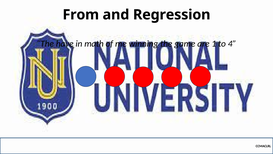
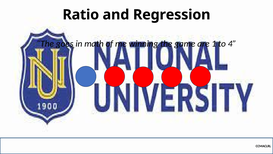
From: From -> Ratio
have: have -> goes
